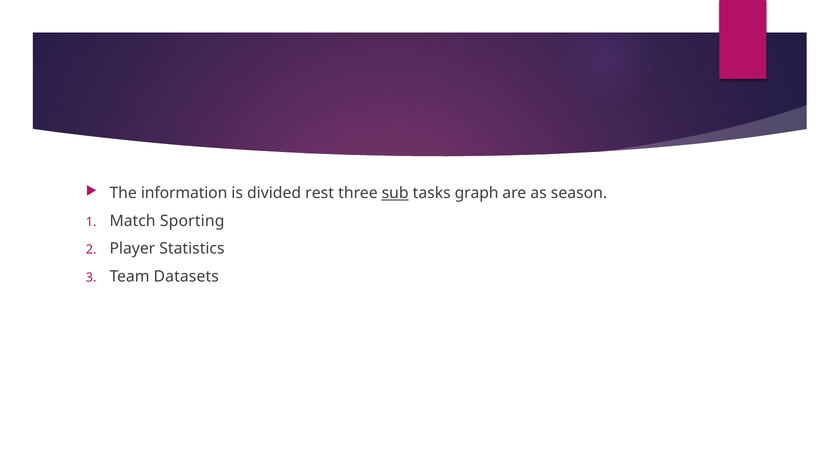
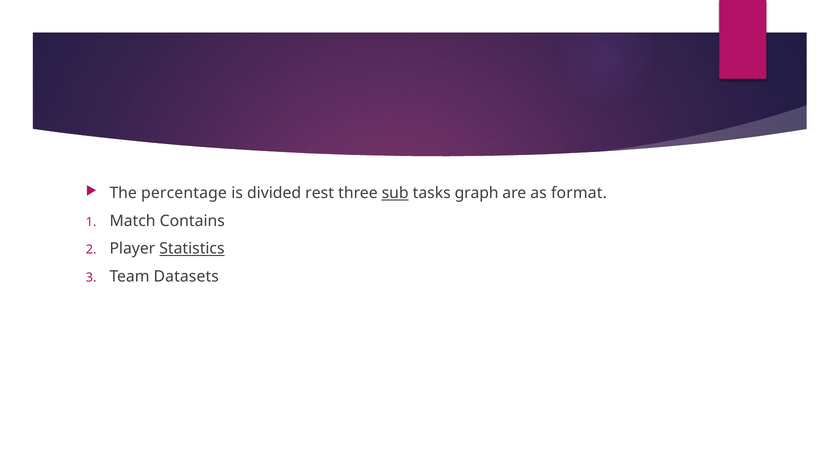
information: information -> percentage
season: season -> format
Sporting: Sporting -> Contains
Statistics underline: none -> present
